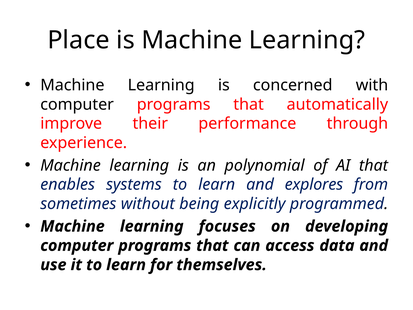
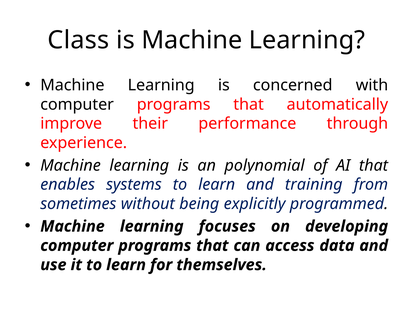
Place: Place -> Class
explores: explores -> training
